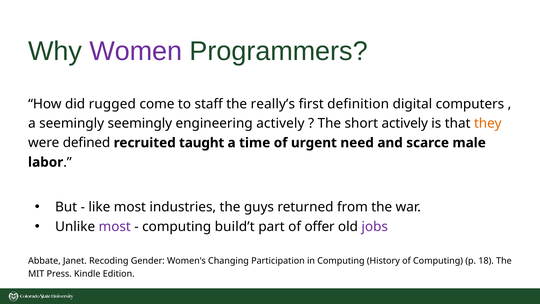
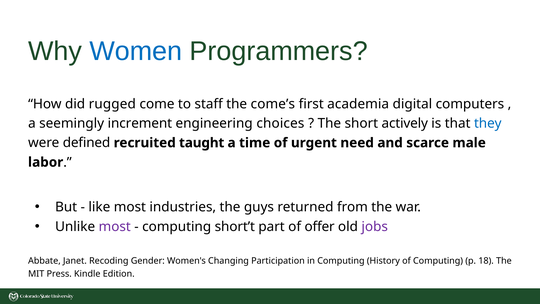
Women colour: purple -> blue
really’s: really’s -> come’s
definition: definition -> academia
seemingly seemingly: seemingly -> increment
engineering actively: actively -> choices
they colour: orange -> blue
build’t: build’t -> short’t
